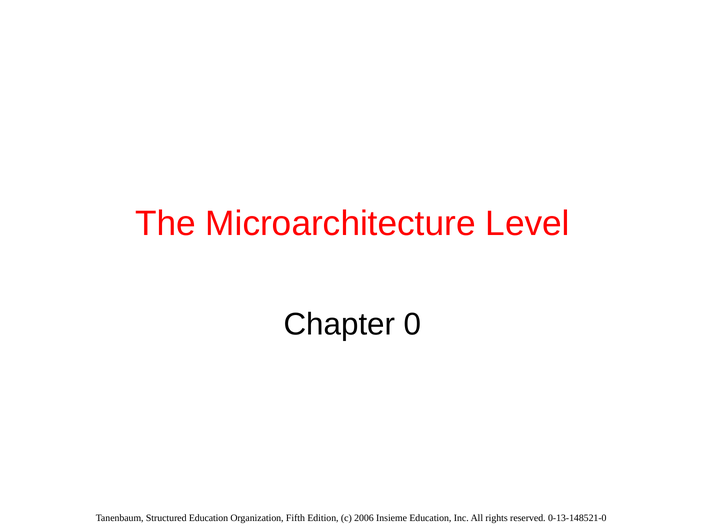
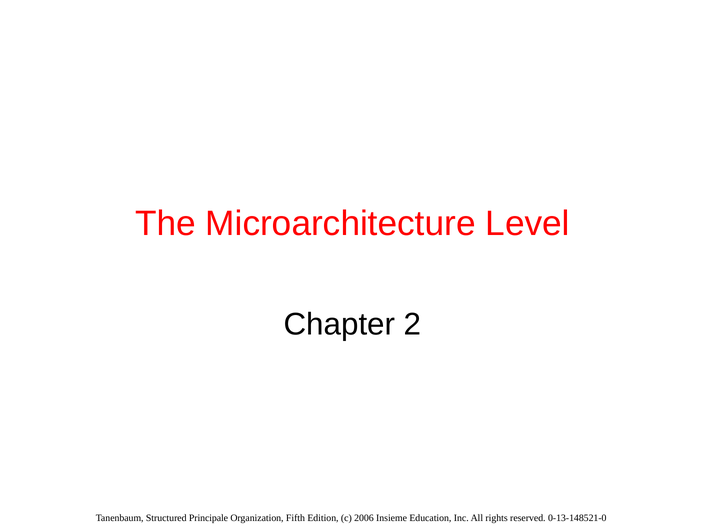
0: 0 -> 2
Structured Education: Education -> Principale
